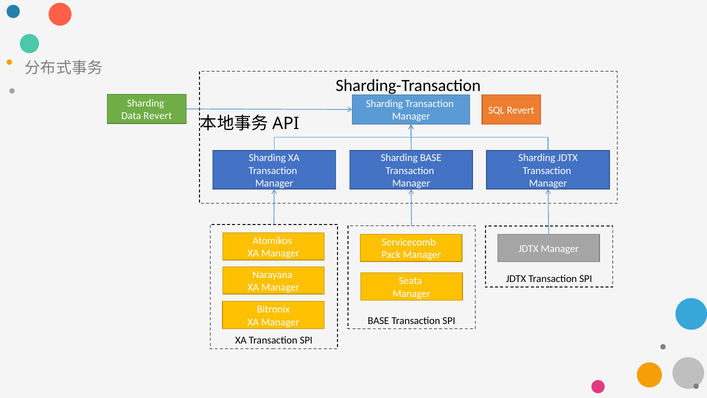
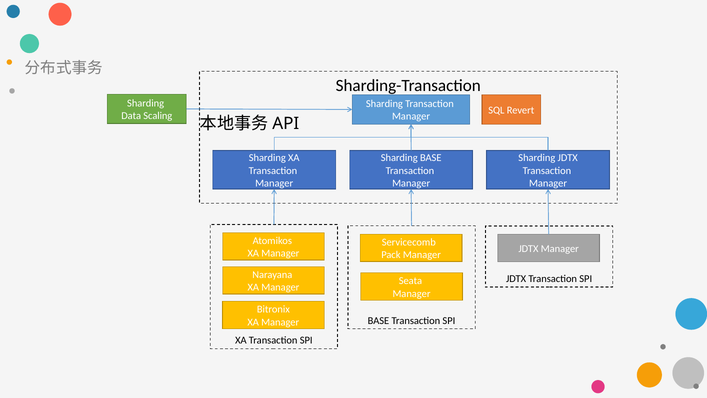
Data Revert: Revert -> Scaling
